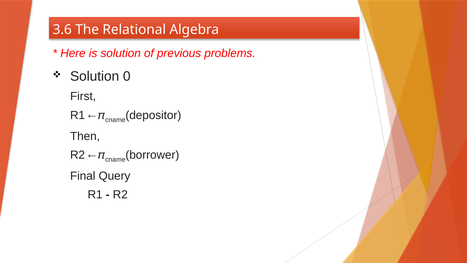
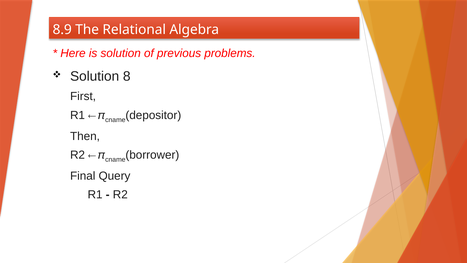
3.6: 3.6 -> 8.9
0: 0 -> 8
